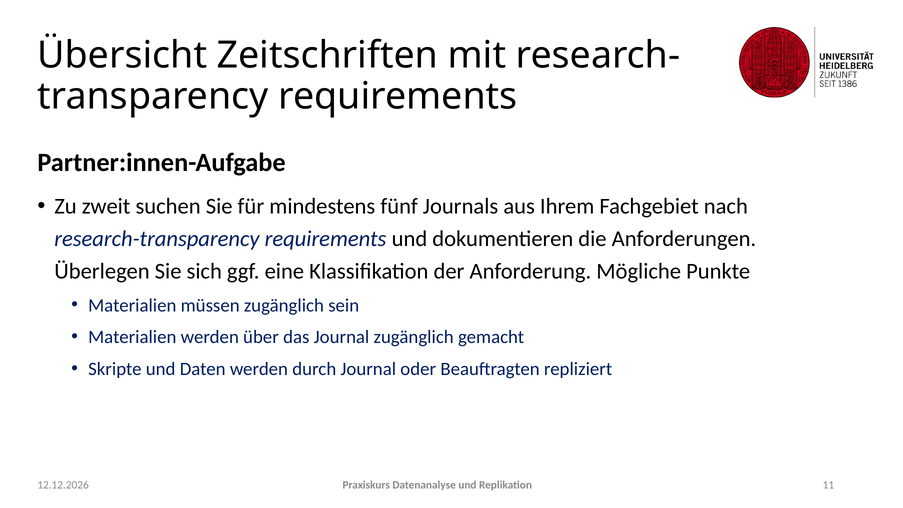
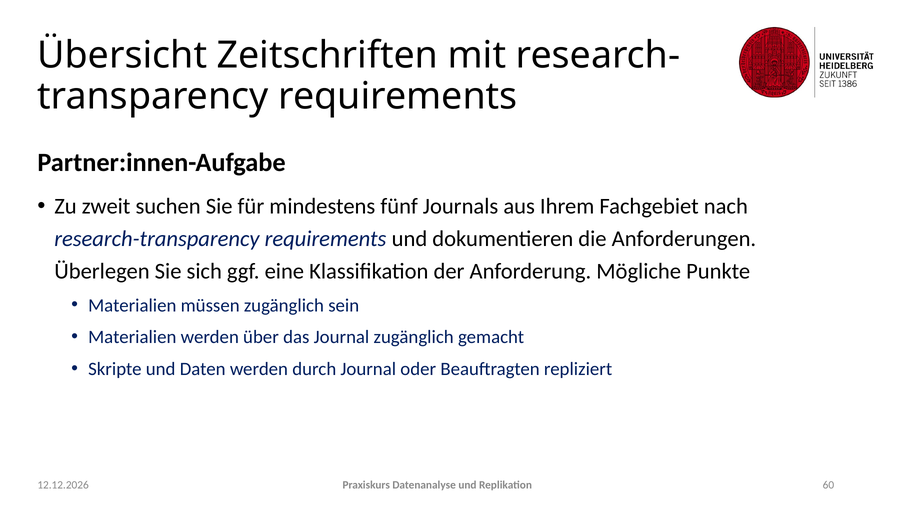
11: 11 -> 60
